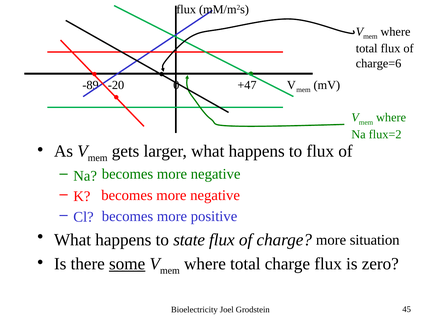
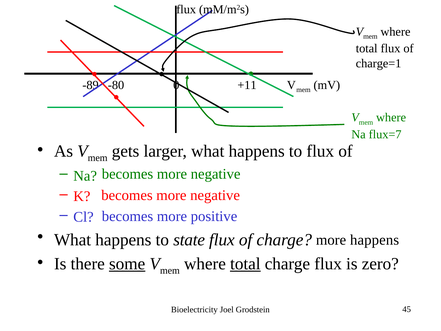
charge=6: charge=6 -> charge=1
-20: -20 -> -80
+47: +47 -> +11
flux=2: flux=2 -> flux=7
more situation: situation -> happens
total at (245, 264) underline: none -> present
